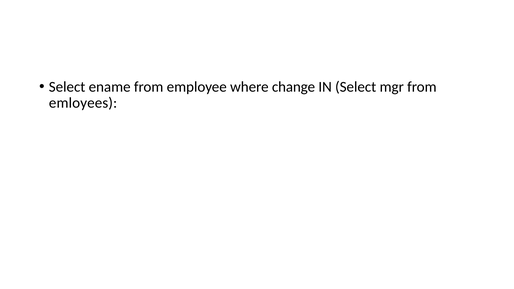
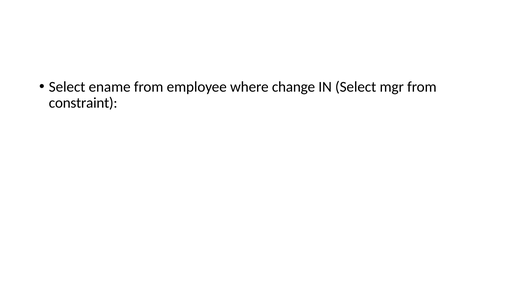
emloyees: emloyees -> constraint
